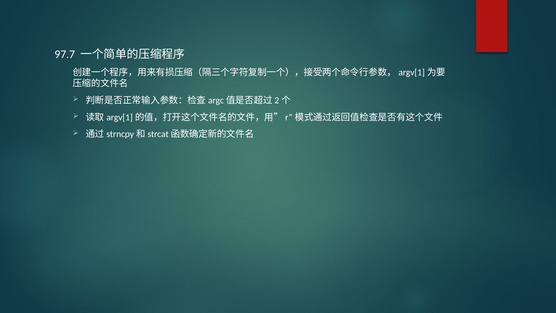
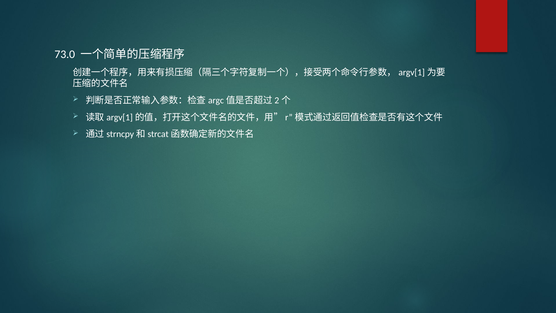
97.7: 97.7 -> 73.0
